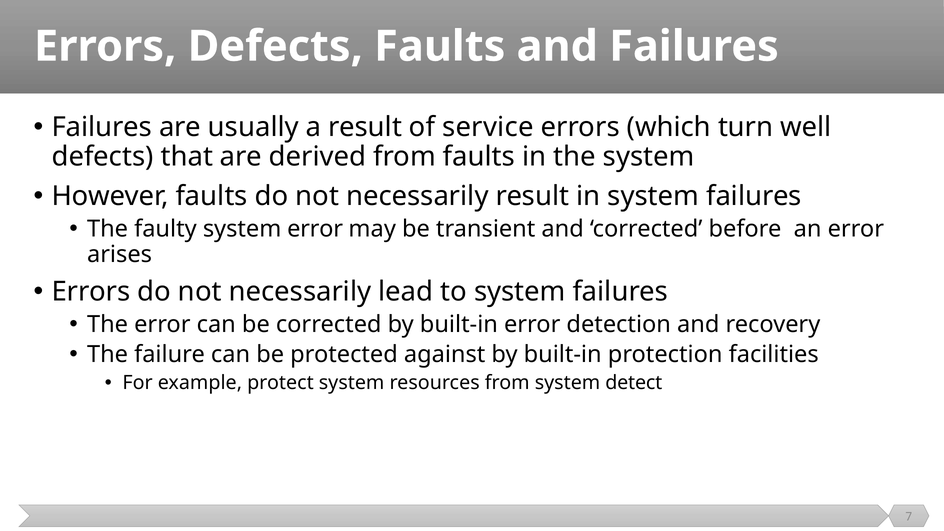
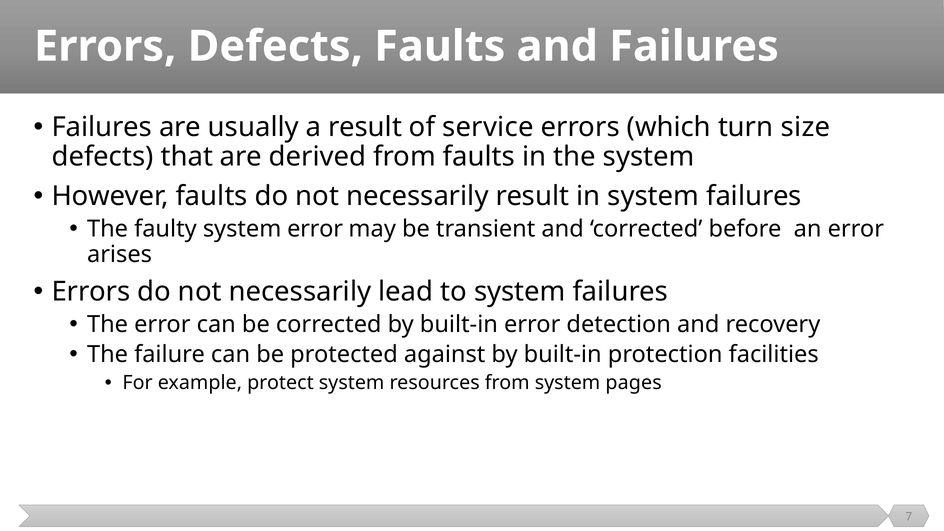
well: well -> size
detect: detect -> pages
